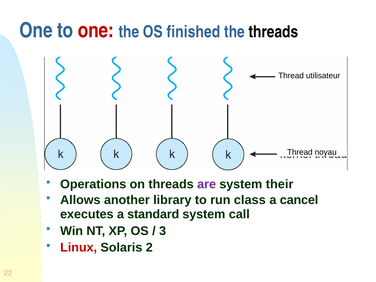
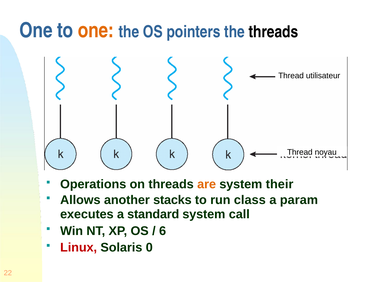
one at (96, 31) colour: red -> orange
finished: finished -> pointers
are colour: purple -> orange
library: library -> stacks
cancel: cancel -> param
3: 3 -> 6
2: 2 -> 0
